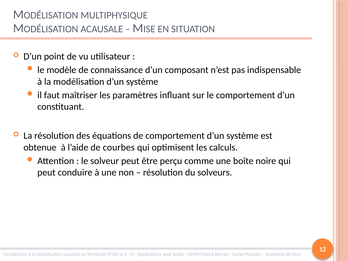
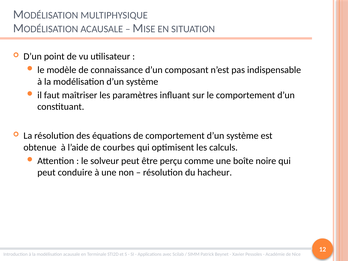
solveurs: solveurs -> hacheur
